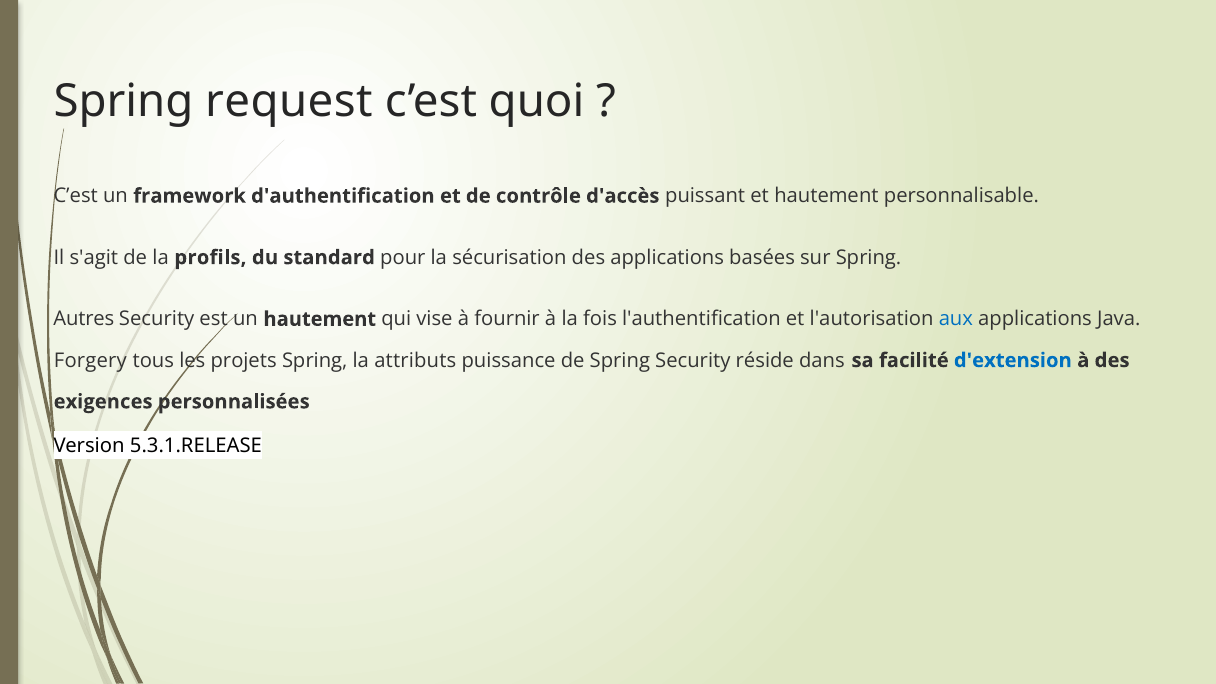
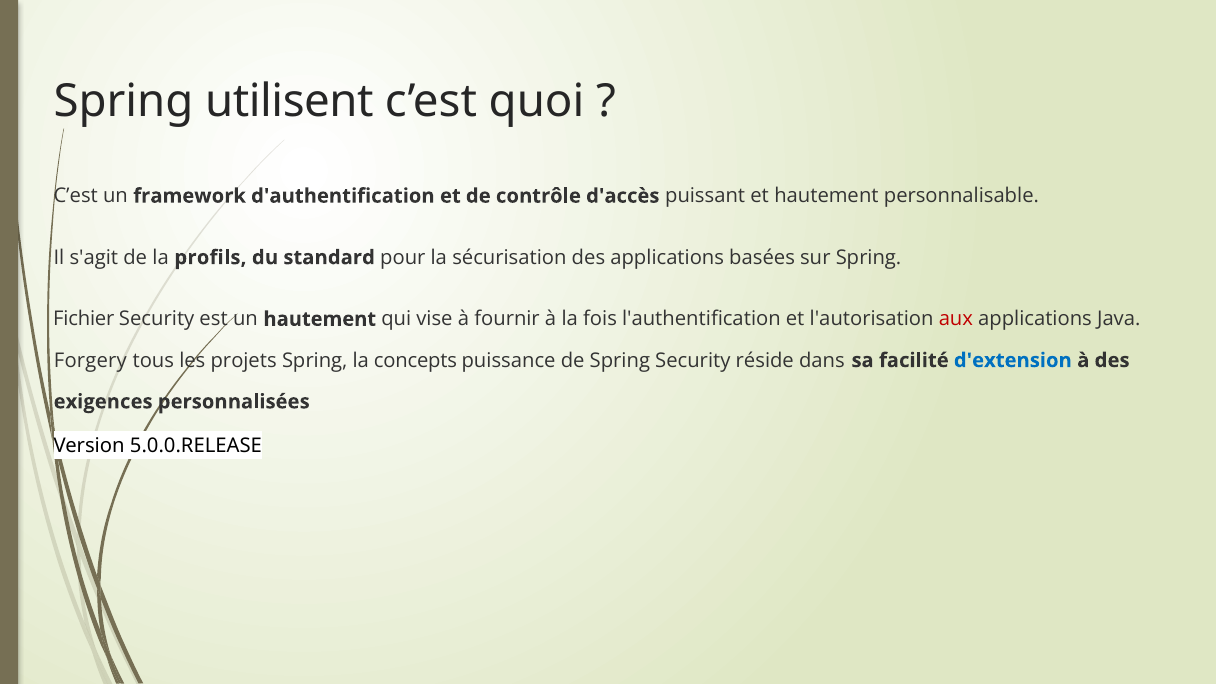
request: request -> utilisent
Autres: Autres -> Fichier
aux colour: blue -> red
attributs: attributs -> concepts
5.3.1.RELEASE: 5.3.1.RELEASE -> 5.0.0.RELEASE
